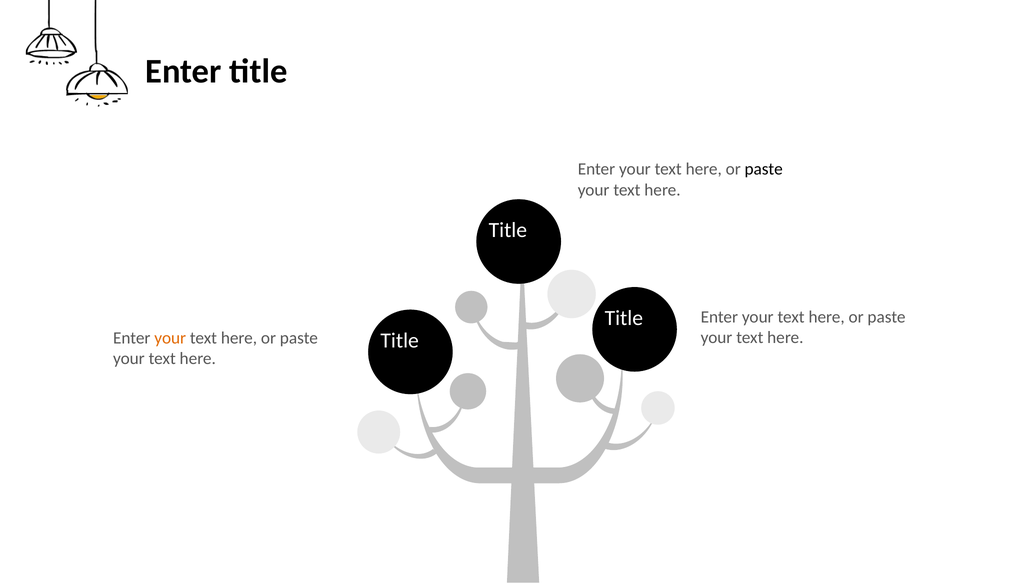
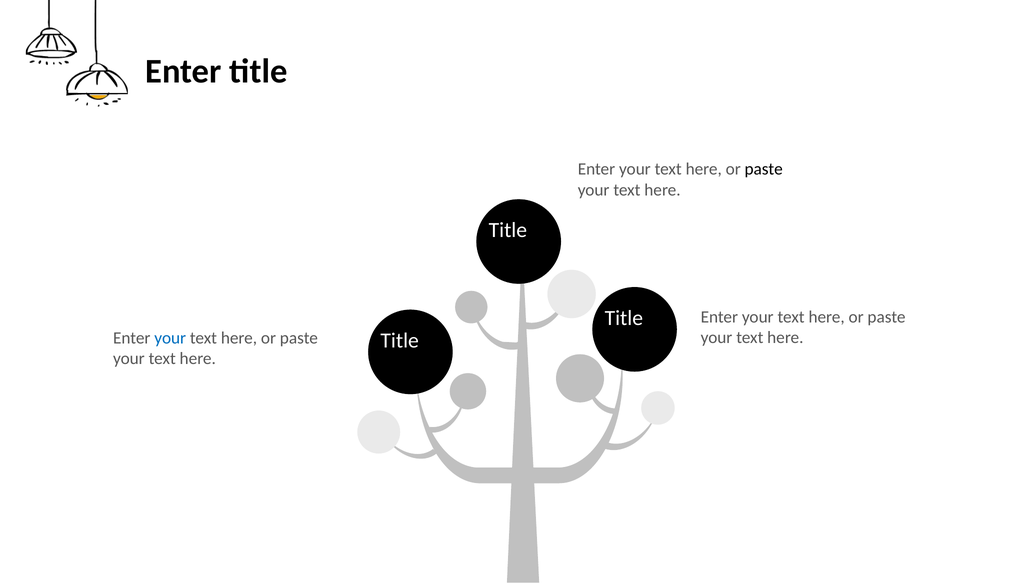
your at (170, 338) colour: orange -> blue
